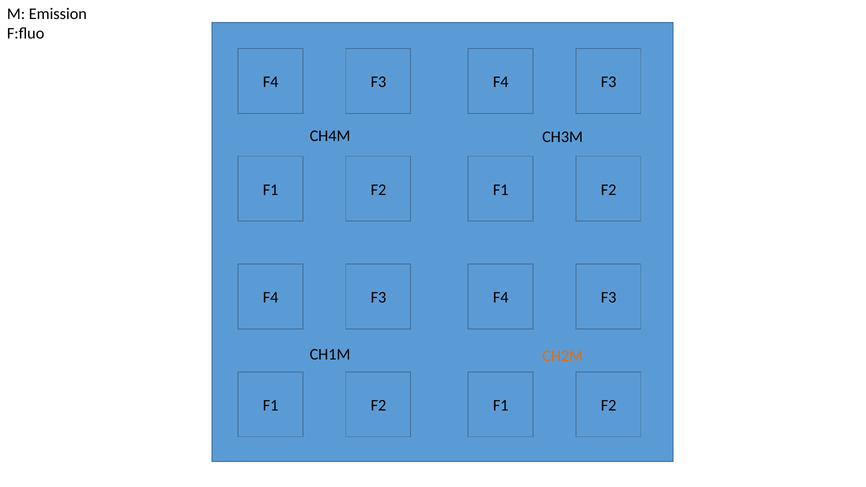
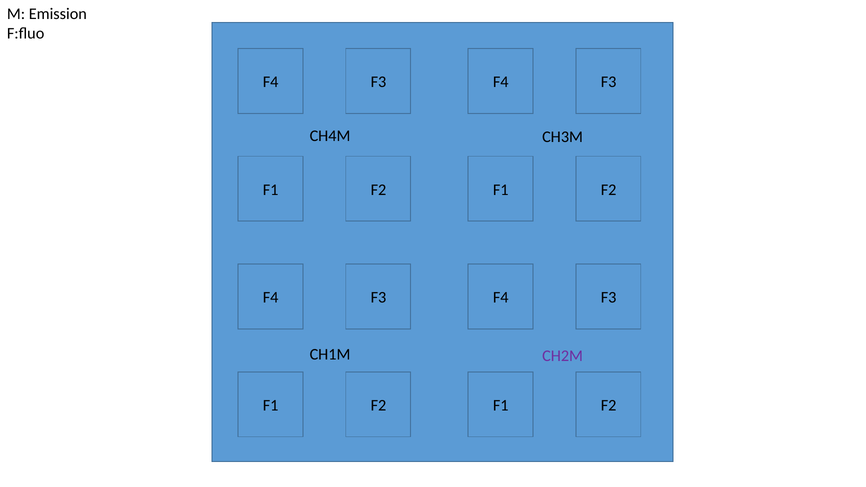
CH2M colour: orange -> purple
